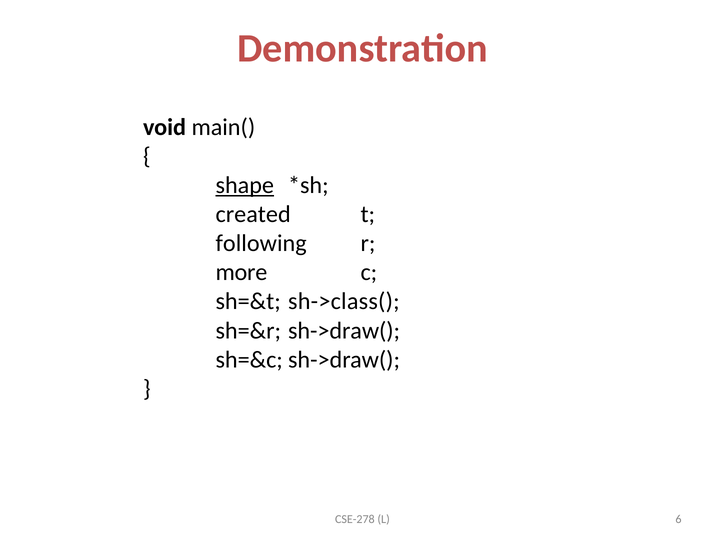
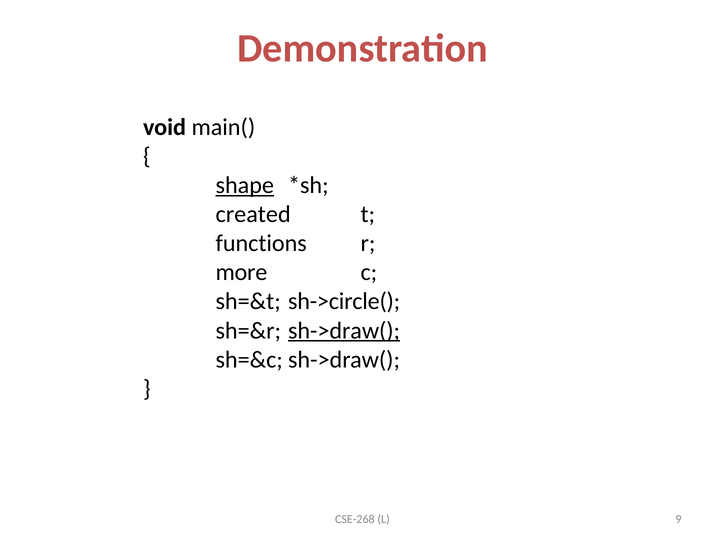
following: following -> functions
sh->class(: sh->class( -> sh->circle(
sh->draw( underline: none -> present
CSE-278: CSE-278 -> CSE-268
6: 6 -> 9
